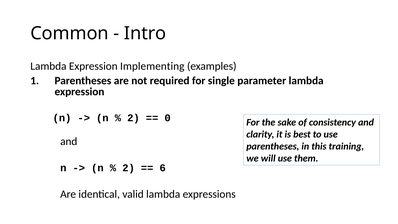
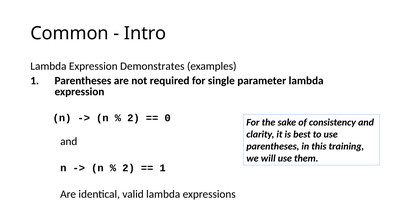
Implementing: Implementing -> Demonstrates
6 at (163, 168): 6 -> 1
